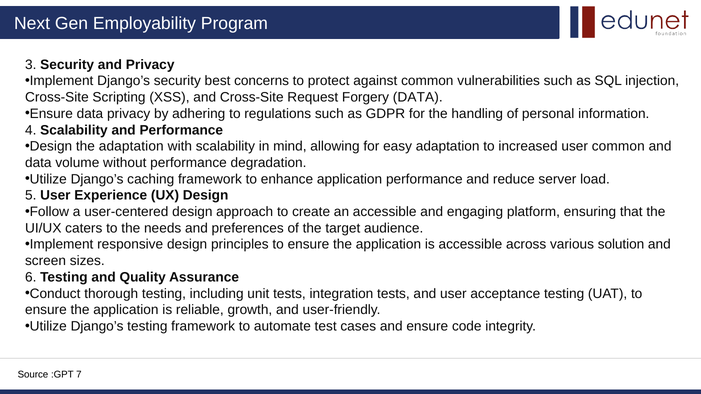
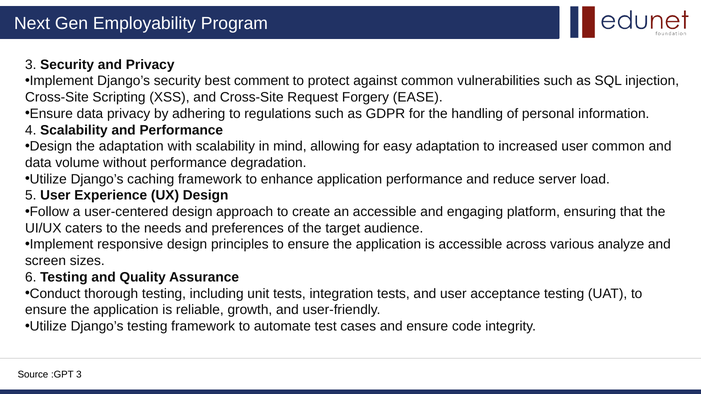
concerns: concerns -> comment
Forgery DATA: DATA -> EASE
solution: solution -> analyze
:GPT 7: 7 -> 3
